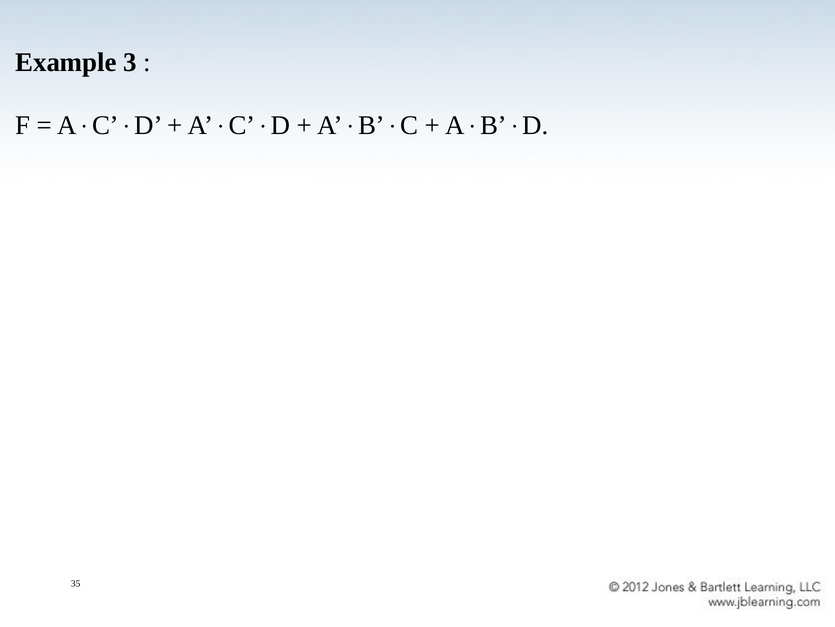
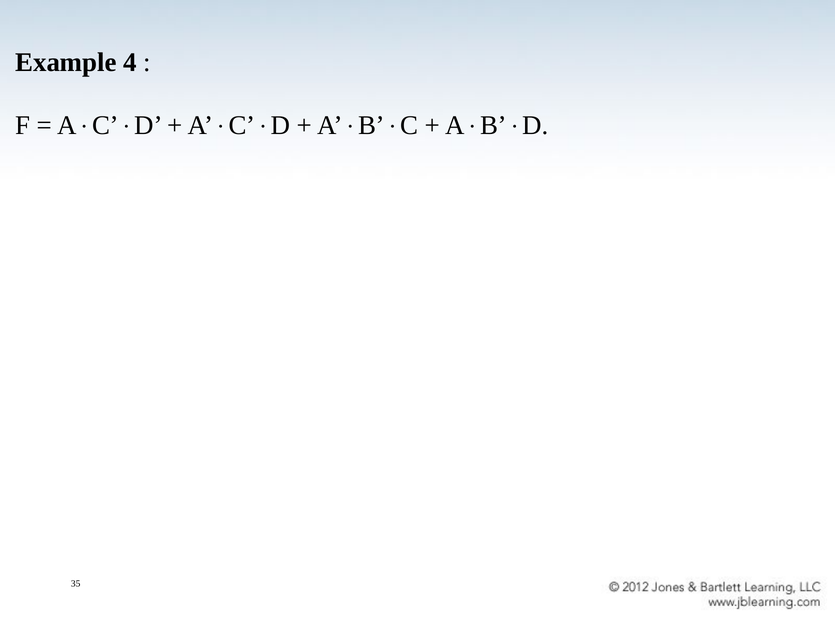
3: 3 -> 4
